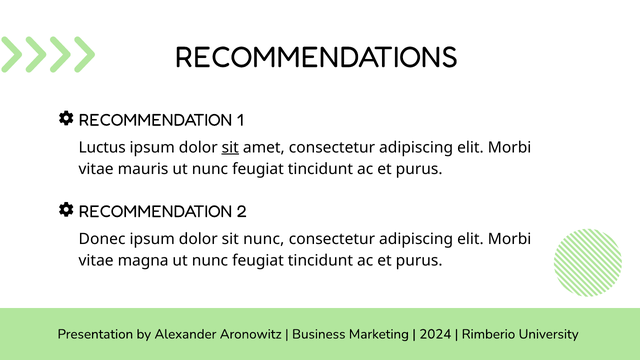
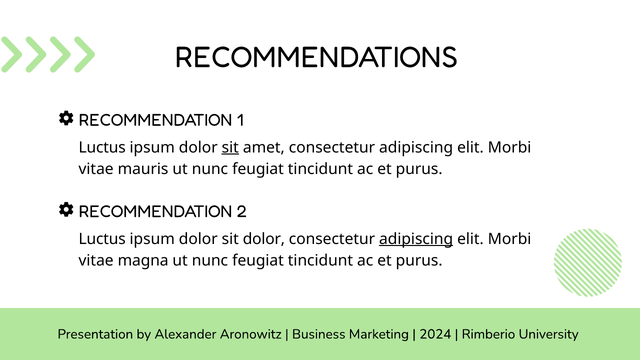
Donec at (102, 239): Donec -> Luctus
sit nunc: nunc -> dolor
adipiscing at (416, 239) underline: none -> present
